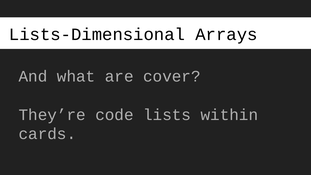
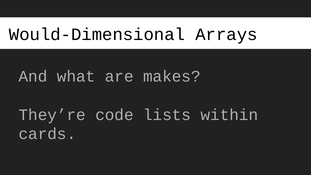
Lists-Dimensional: Lists-Dimensional -> Would-Dimensional
cover: cover -> makes
